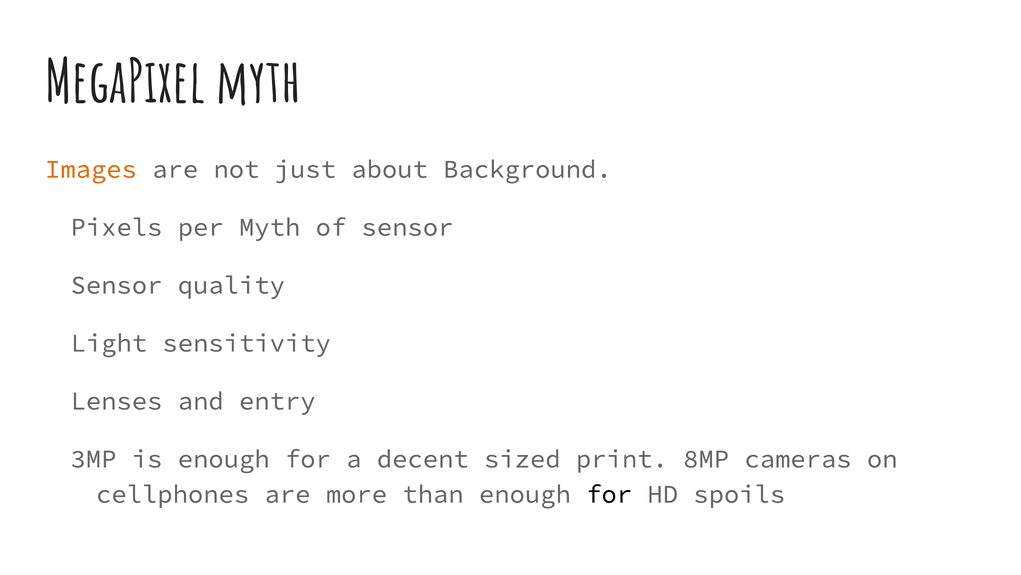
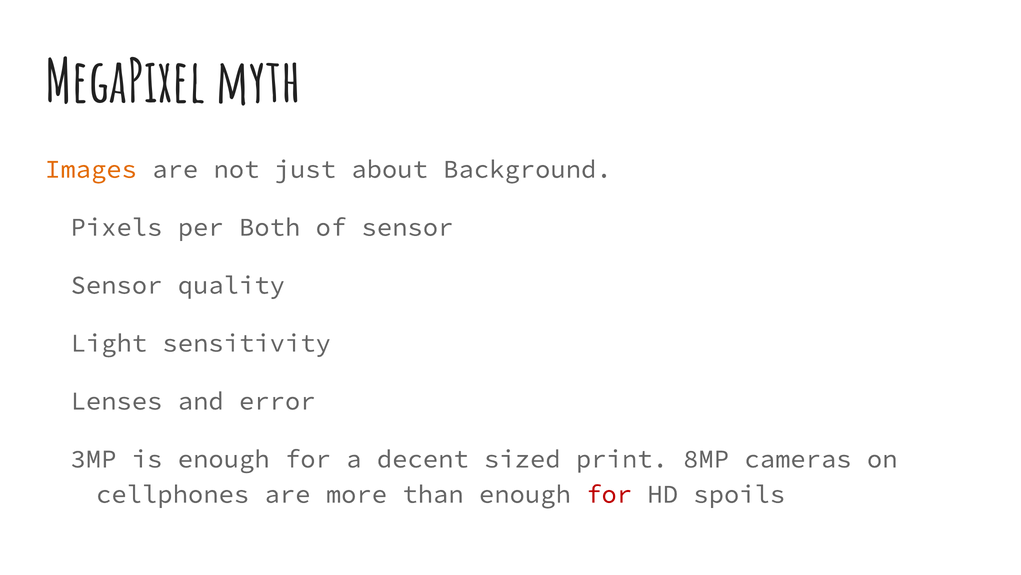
per Myth: Myth -> Both
entry: entry -> error
for at (609, 494) colour: black -> red
